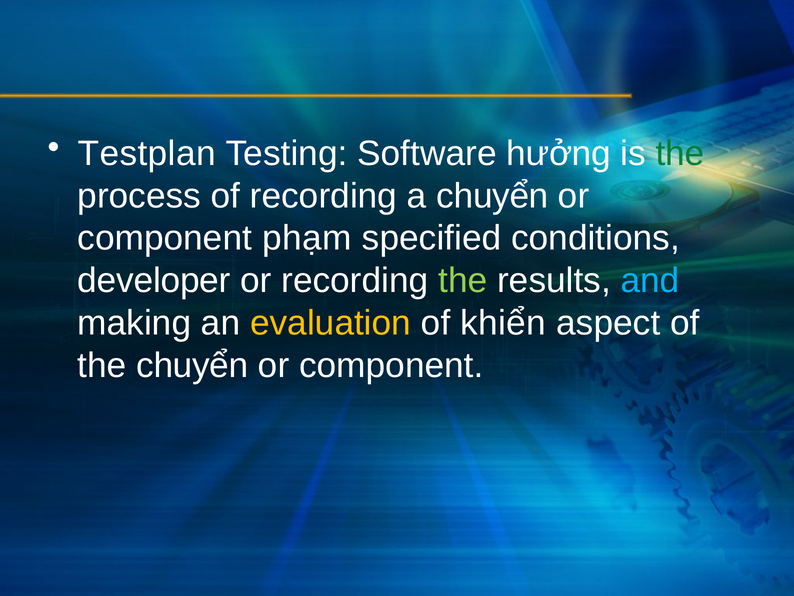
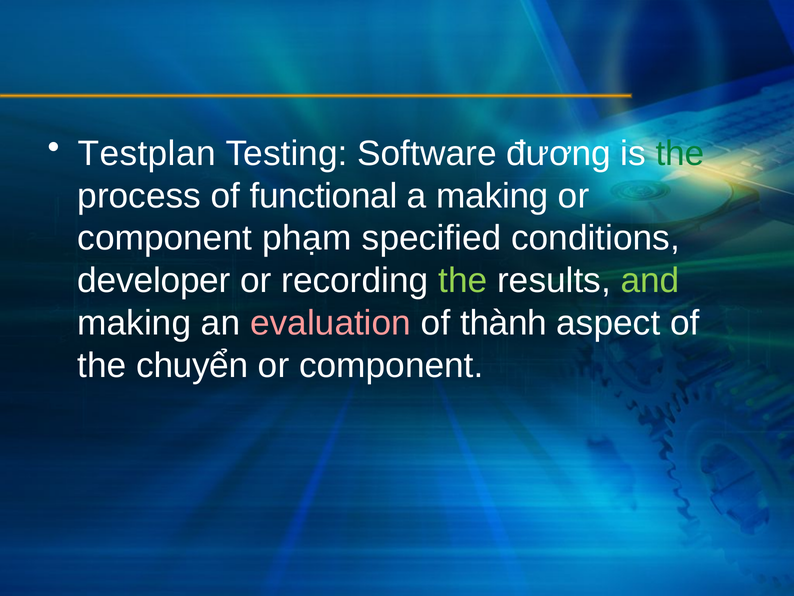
hưởng: hưởng -> đương
of recording: recording -> functional
a chuyển: chuyển -> making
and colour: light blue -> light green
evaluation colour: yellow -> pink
khiển: khiển -> thành
